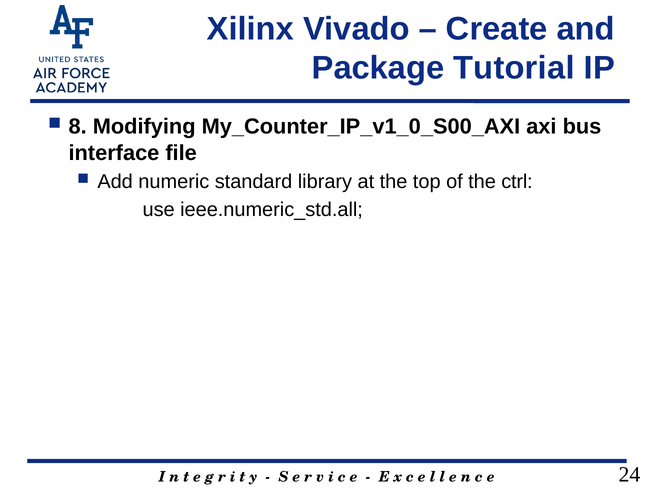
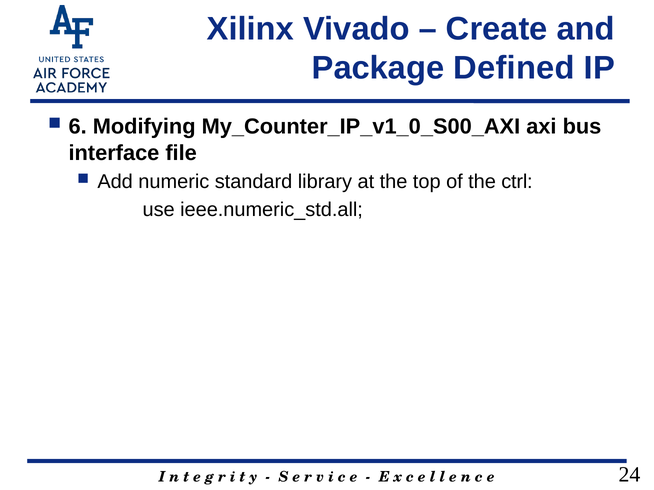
Tutorial: Tutorial -> Defined
8: 8 -> 6
